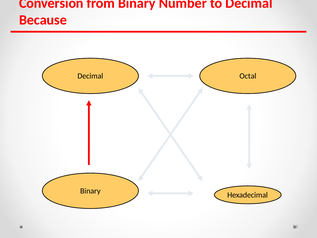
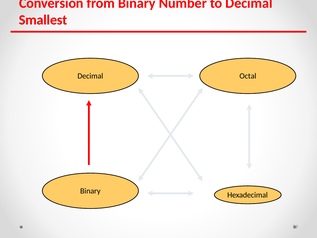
Because: Because -> Smallest
